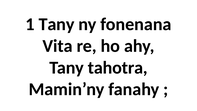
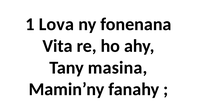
1 Tany: Tany -> Lova
tahotra: tahotra -> masina
